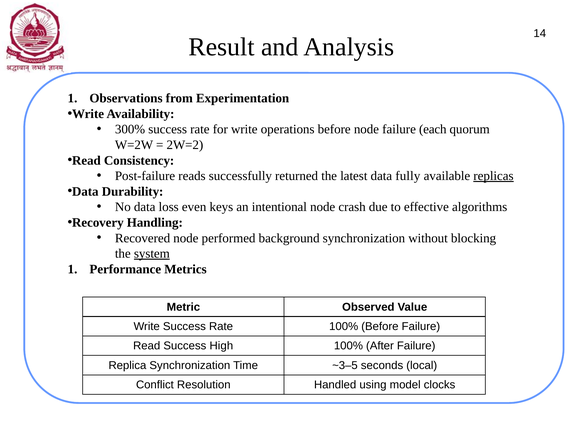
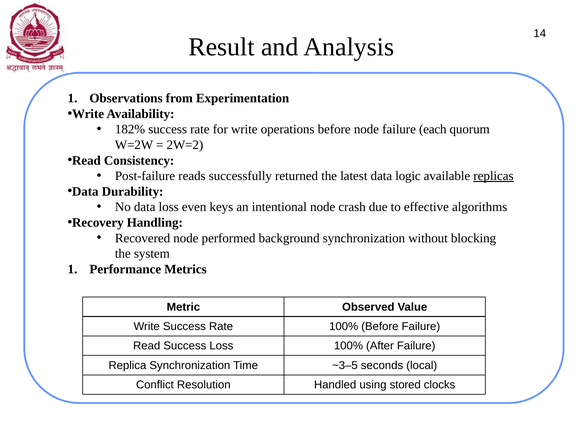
300%: 300% -> 182%
fully: fully -> logic
system underline: present -> none
Success High: High -> Loss
model: model -> stored
